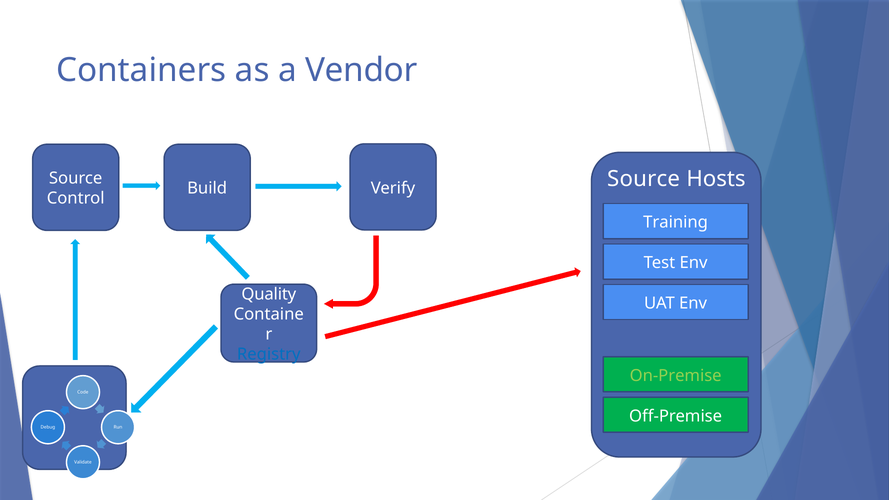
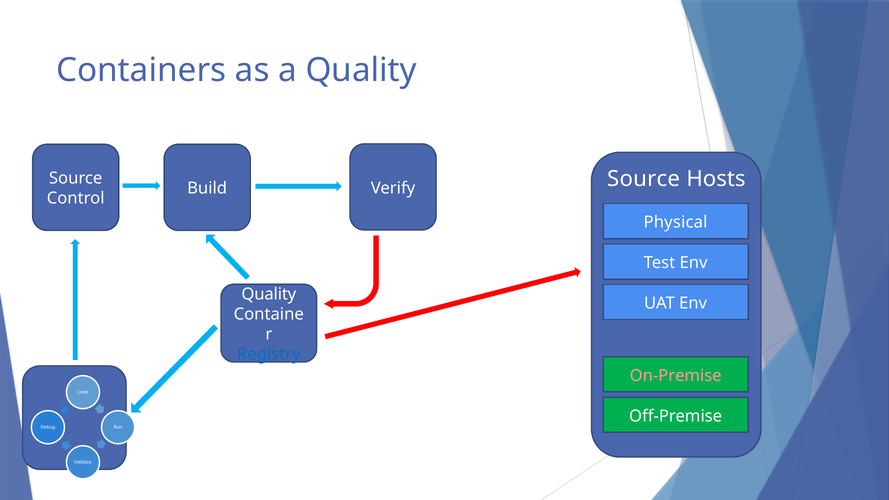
a Vendor: Vendor -> Quality
Training: Training -> Physical
On-Premise colour: light green -> pink
